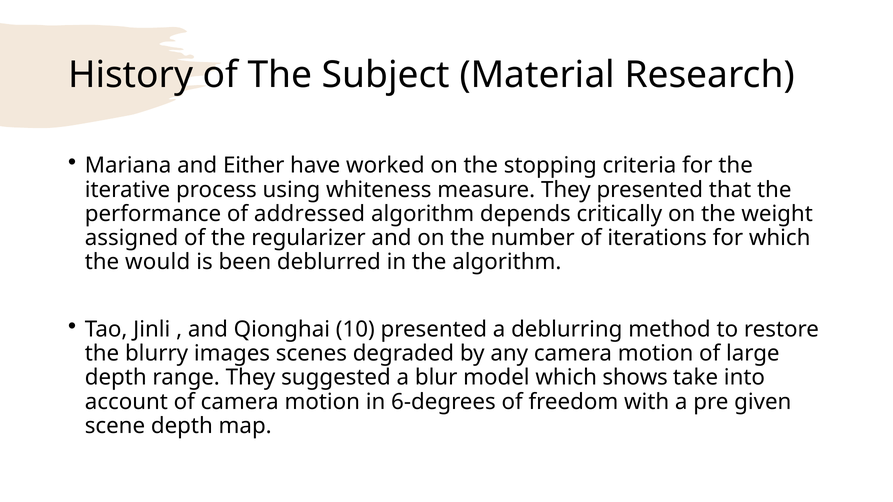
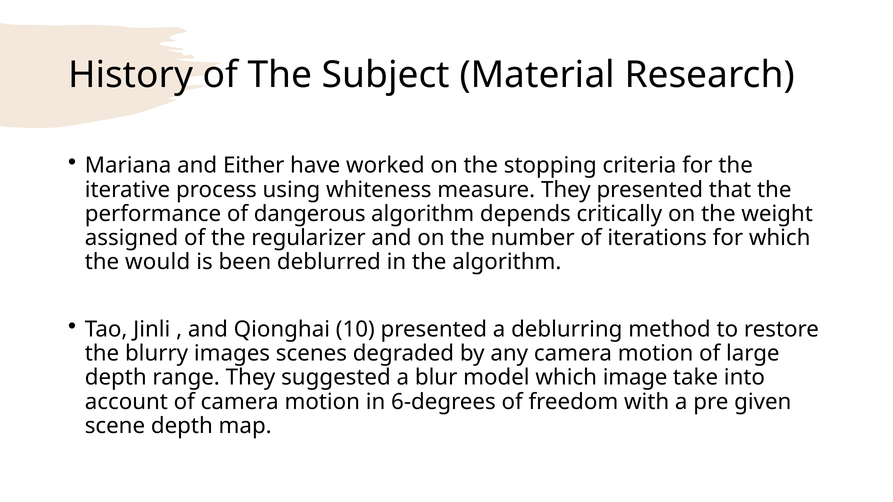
addressed: addressed -> dangerous
shows: shows -> image
